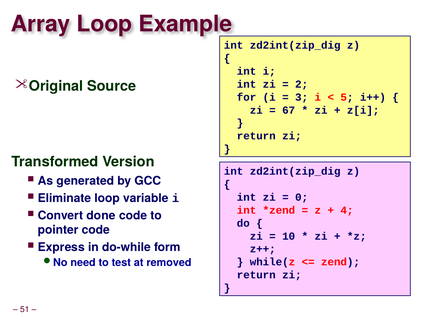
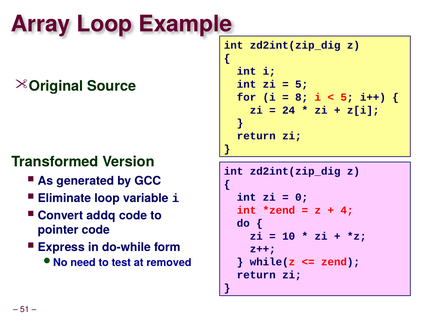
2 at (302, 84): 2 -> 5
3: 3 -> 8
67: 67 -> 24
done: done -> addq
